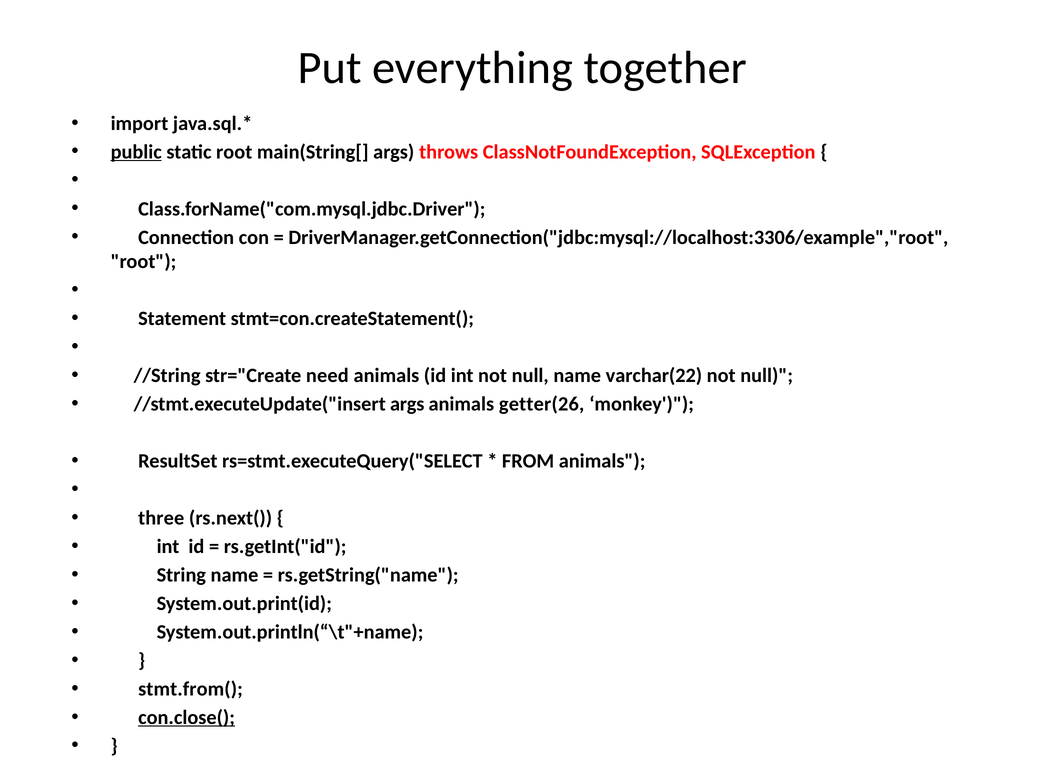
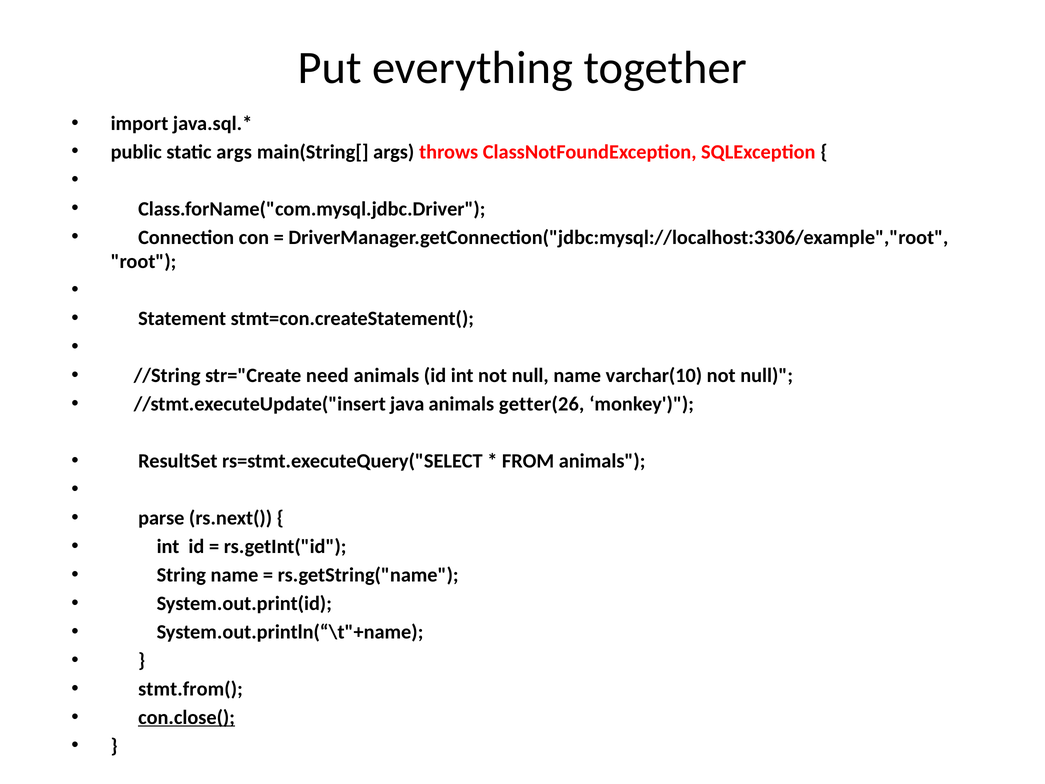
public underline: present -> none
static root: root -> args
varchar(22: varchar(22 -> varchar(10
//stmt.executeUpdate("insert args: args -> java
three: three -> parse
